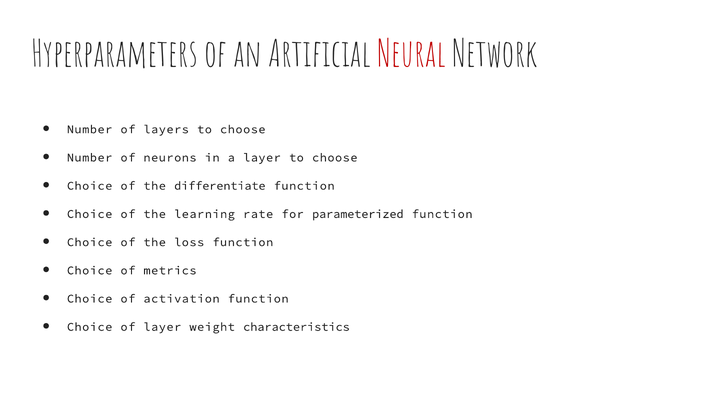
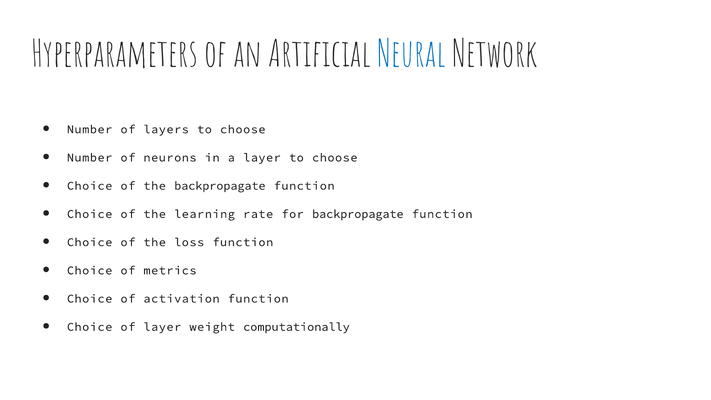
Neural colour: red -> blue
the differentiate: differentiate -> backpropagate
for parameterized: parameterized -> backpropagate
characteristics: characteristics -> computationally
